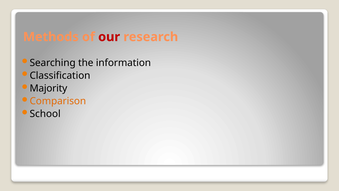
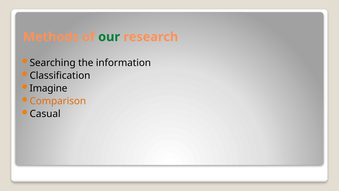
our colour: red -> green
Majority: Majority -> Imagine
School: School -> Casual
